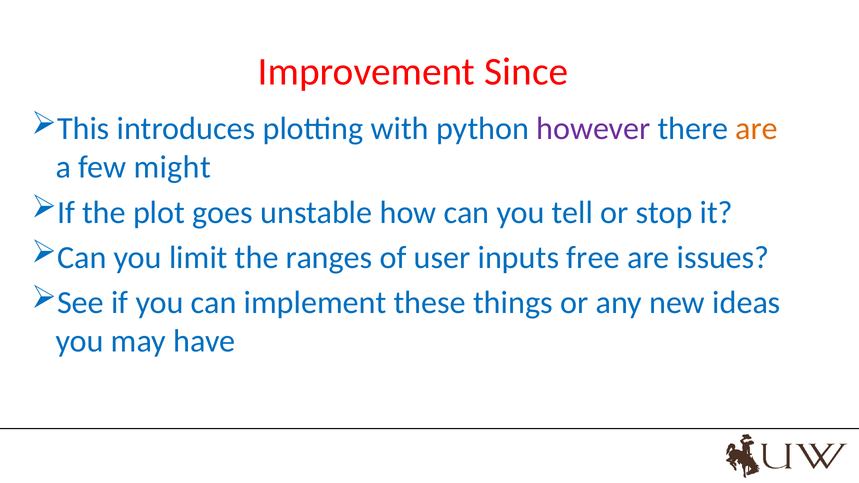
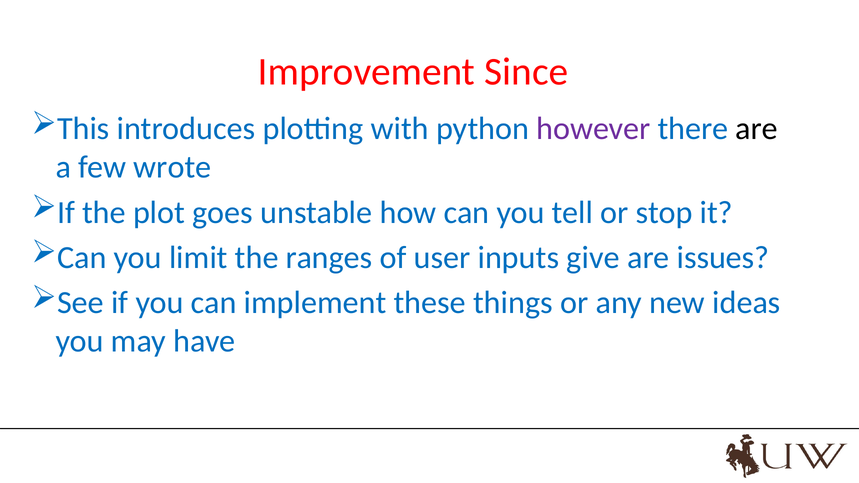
are at (757, 129) colour: orange -> black
might: might -> wrote
free: free -> give
